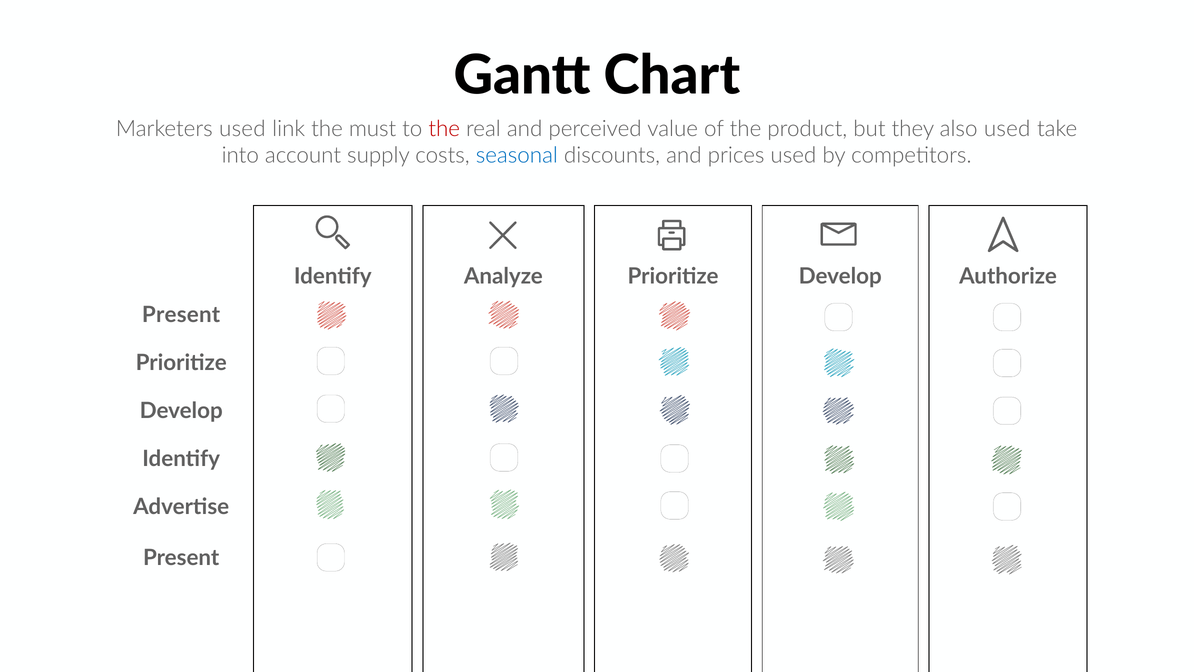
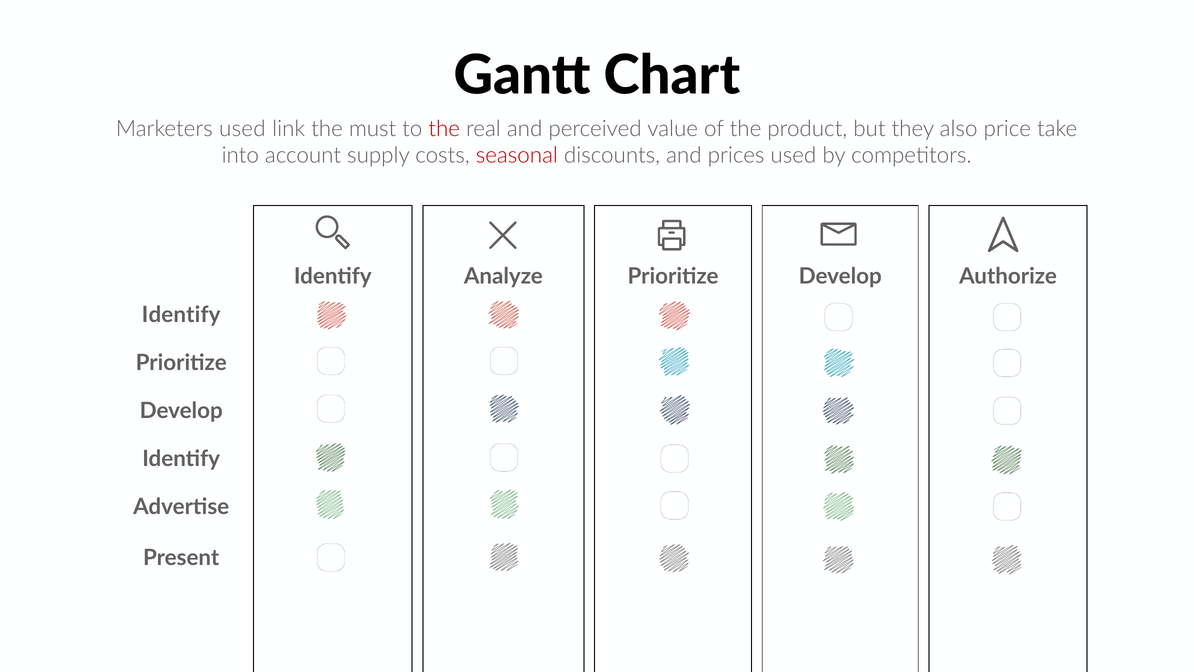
also used: used -> price
seasonal colour: blue -> red
Present at (181, 315): Present -> Identify
